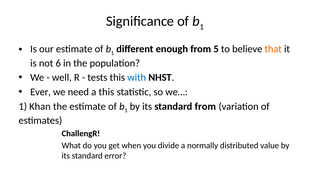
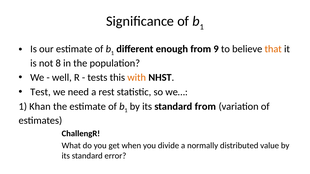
5: 5 -> 9
6: 6 -> 8
with colour: blue -> orange
Ever: Ever -> Test
a this: this -> rest
